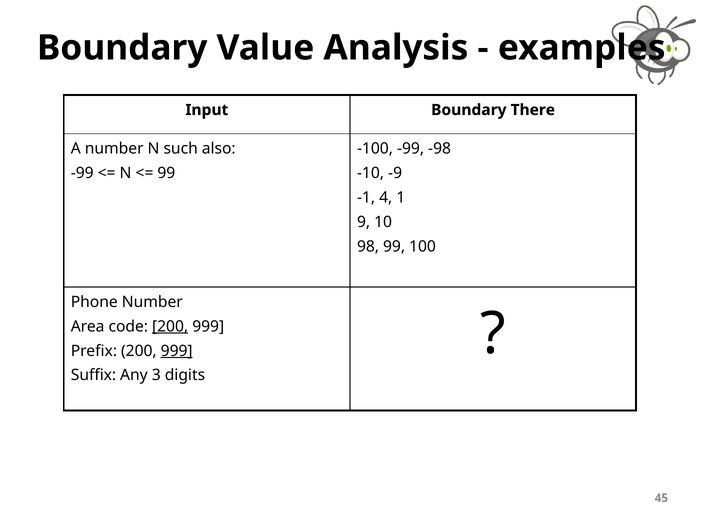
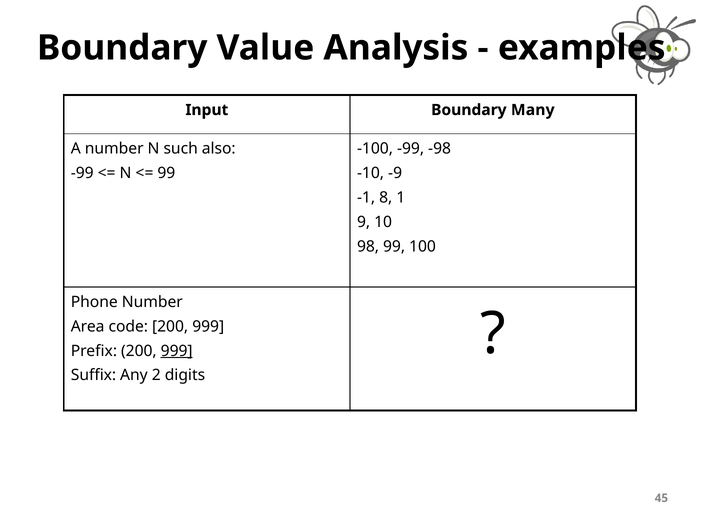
There: There -> Many
4: 4 -> 8
200 at (170, 326) underline: present -> none
3: 3 -> 2
